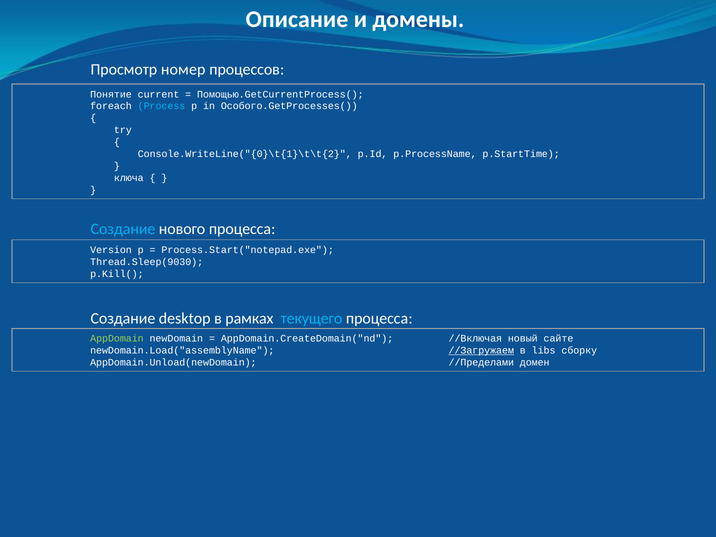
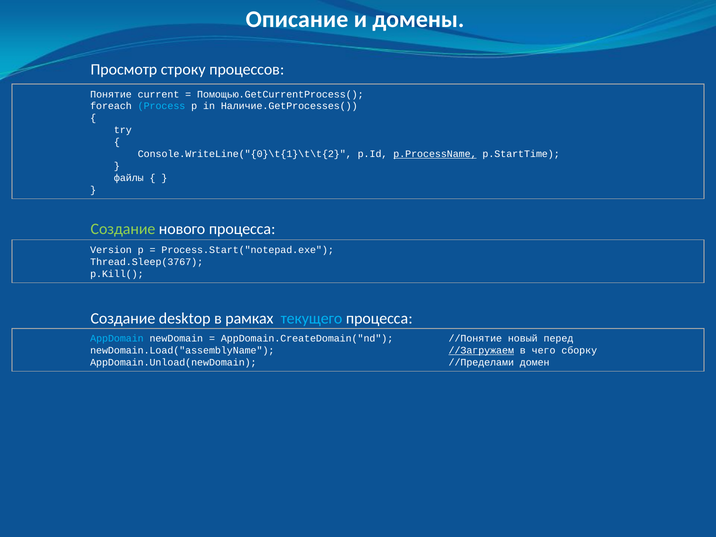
номер: номер -> строку
Особого.GetProcesses(: Особого.GetProcesses( -> Наличие.GetProcesses(
p.ProcessName underline: none -> present
ключа: ключа -> файлы
Создание at (123, 229) colour: light blue -> light green
Thread.Sleep(9030: Thread.Sleep(9030 -> Thread.Sleep(3767
AppDomain colour: light green -> light blue
//Включая: //Включая -> //Понятие
сайте: сайте -> перед
libs: libs -> чего
